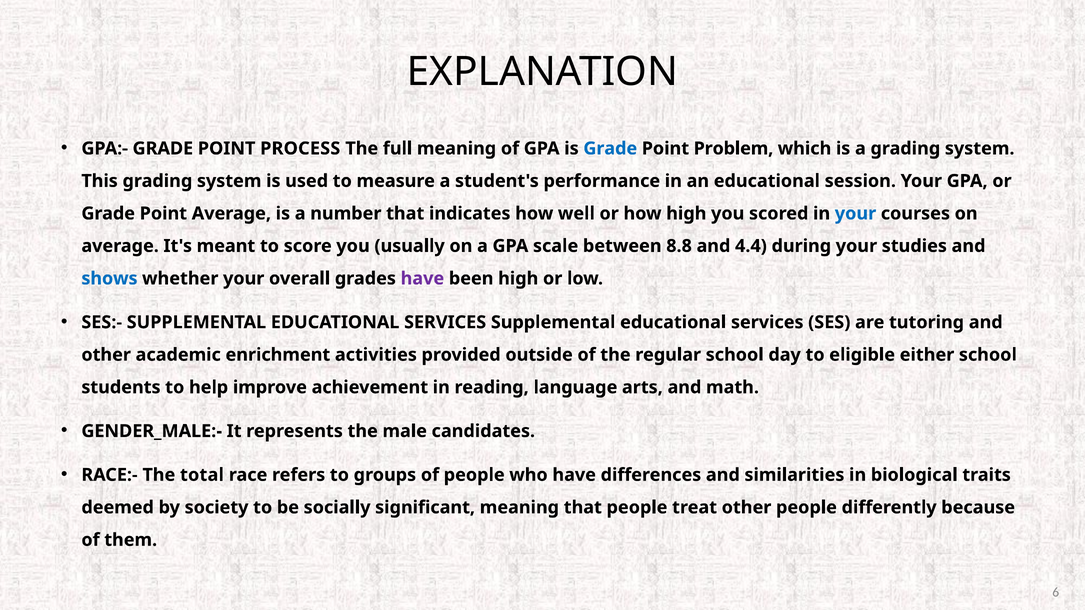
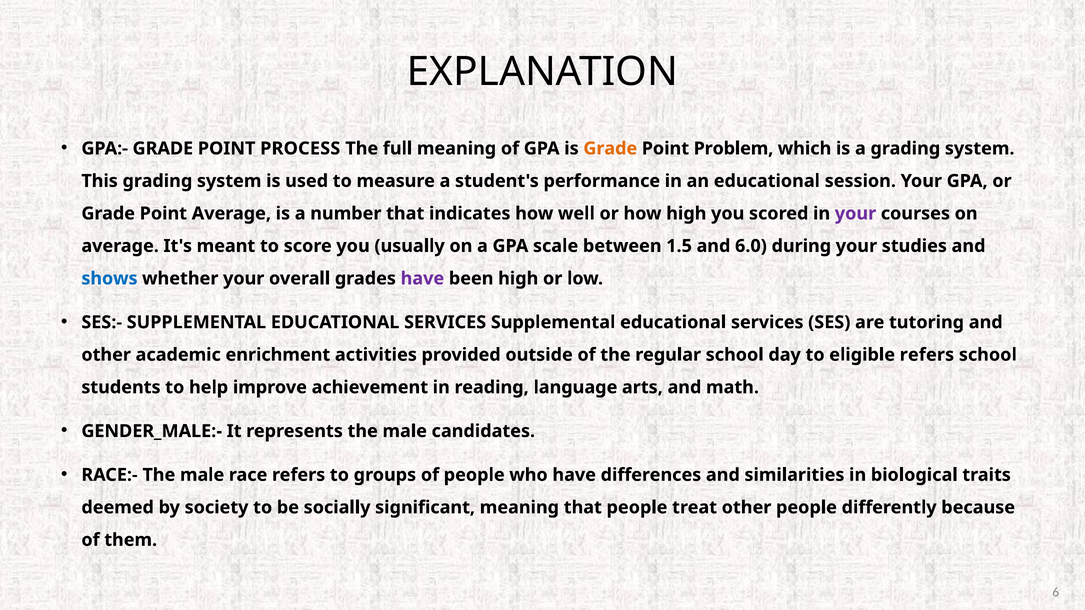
Grade at (610, 149) colour: blue -> orange
your at (855, 214) colour: blue -> purple
8.8: 8.8 -> 1.5
4.4: 4.4 -> 6.0
eligible either: either -> refers
RACE:- The total: total -> male
